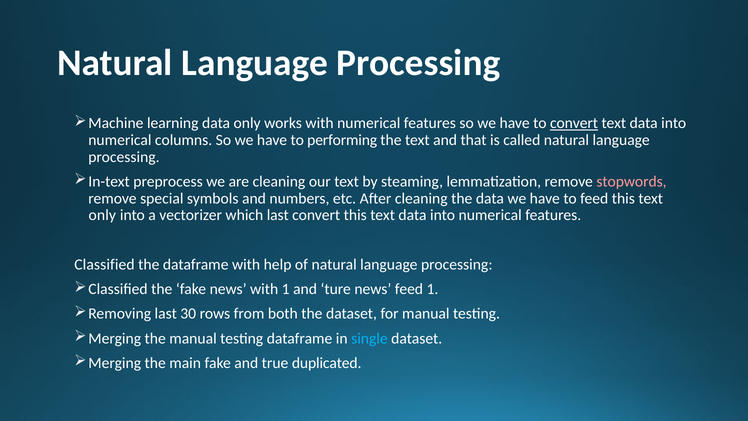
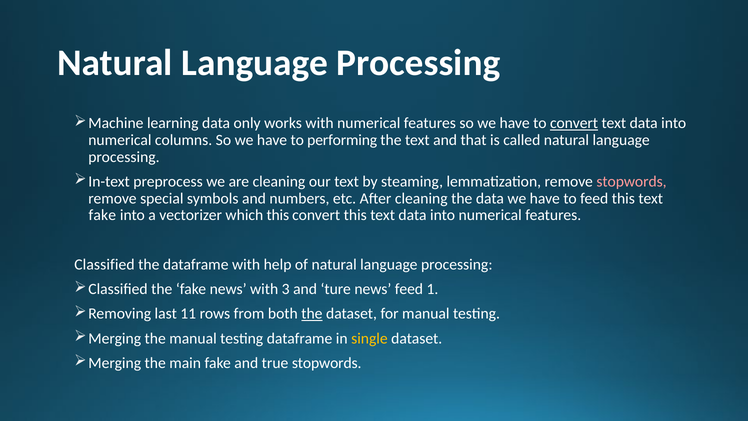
only at (102, 215): only -> fake
which last: last -> this
with 1: 1 -> 3
30: 30 -> 11
the at (312, 314) underline: none -> present
single colour: light blue -> yellow
true duplicated: duplicated -> stopwords
